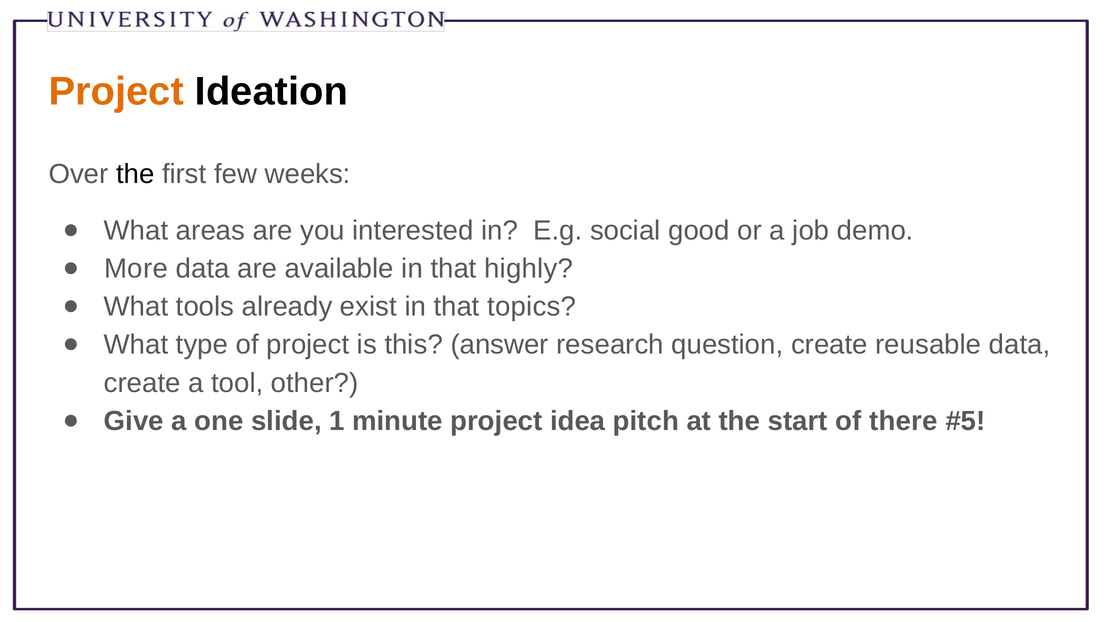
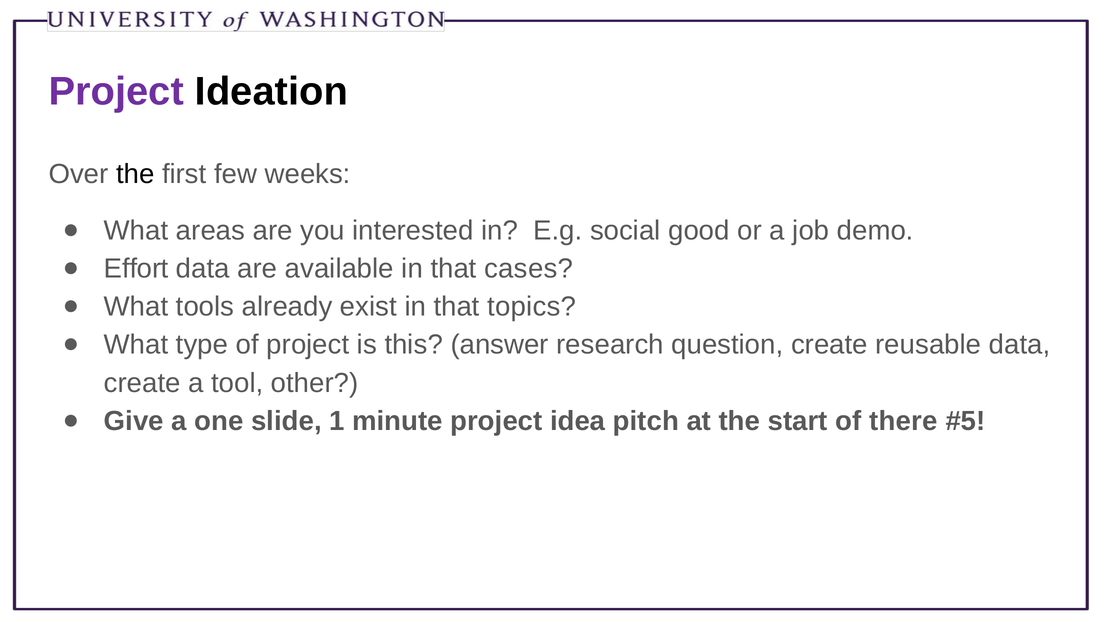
Project at (116, 92) colour: orange -> purple
More: More -> Effort
highly: highly -> cases
